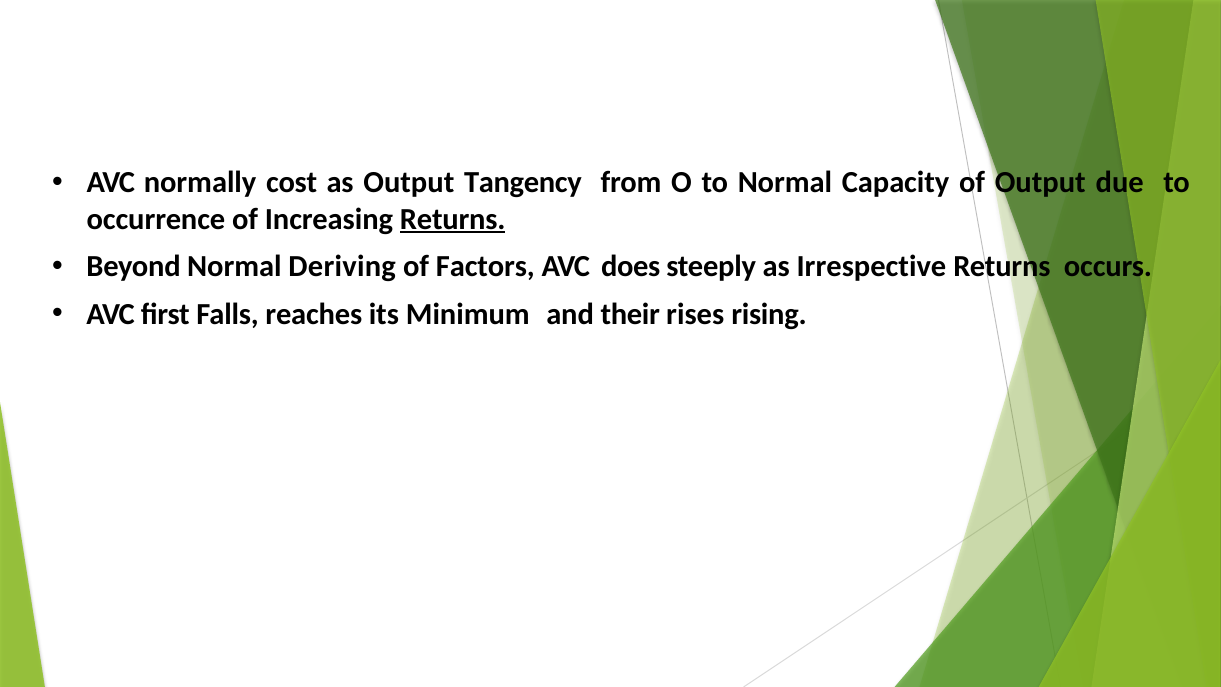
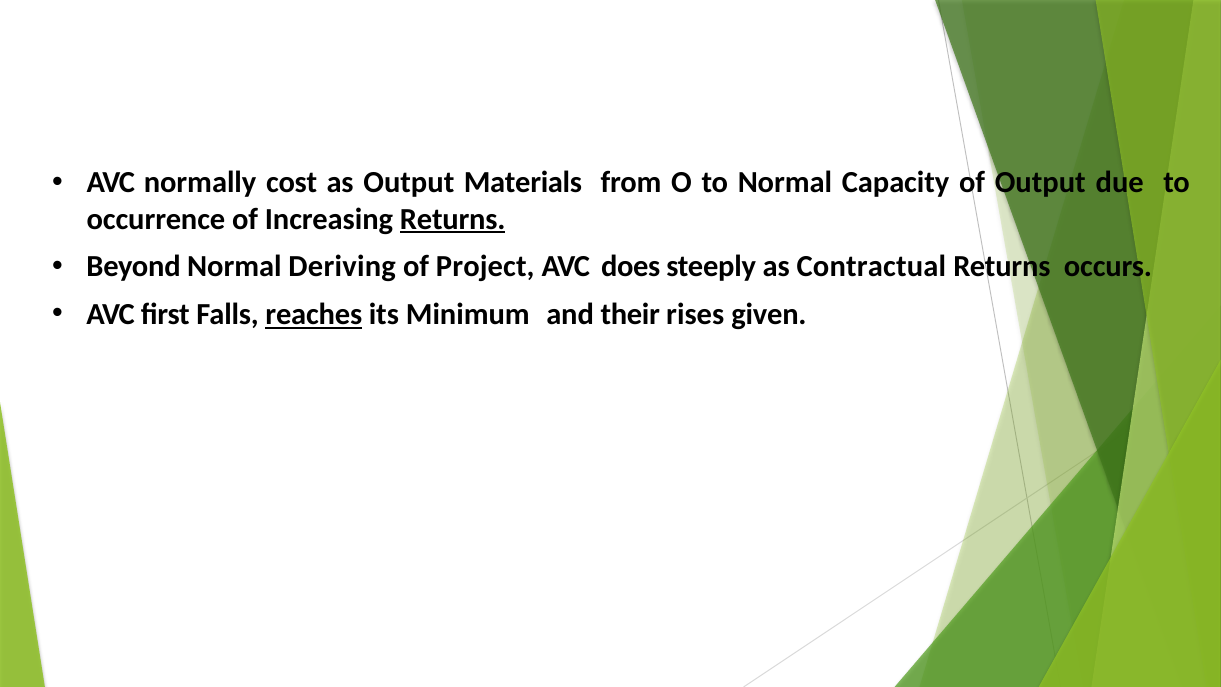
Tangency: Tangency -> Materials
Factors: Factors -> Project
Irrespective: Irrespective -> Contractual
reaches underline: none -> present
rising: rising -> given
